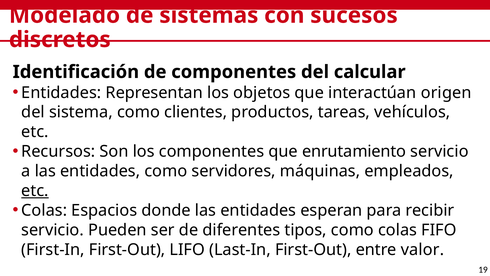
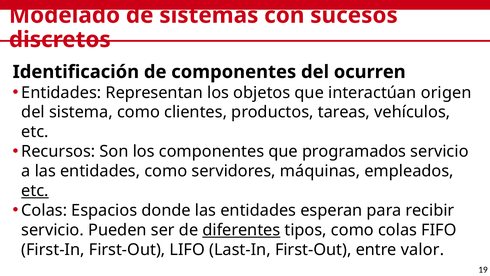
calcular: calcular -> ocurren
enrutamiento: enrutamiento -> programados
diferentes underline: none -> present
